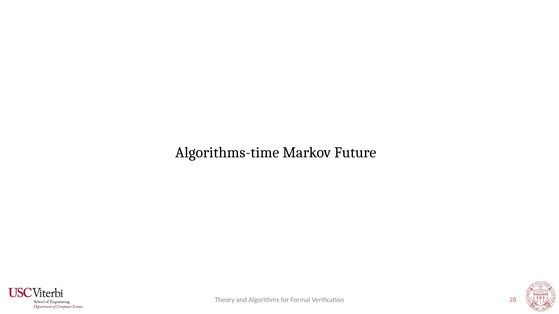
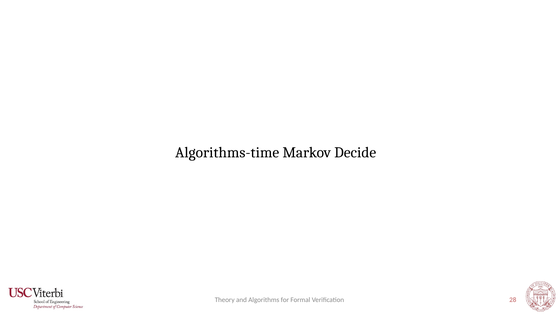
Future: Future -> Decide
